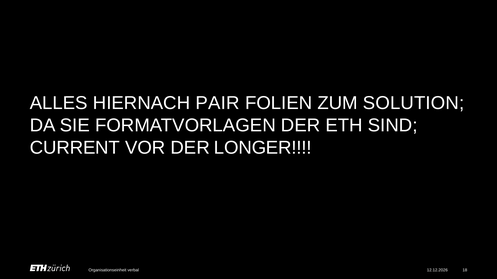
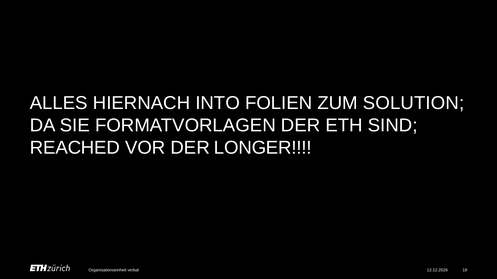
PAIR: PAIR -> INTO
CURRENT: CURRENT -> REACHED
